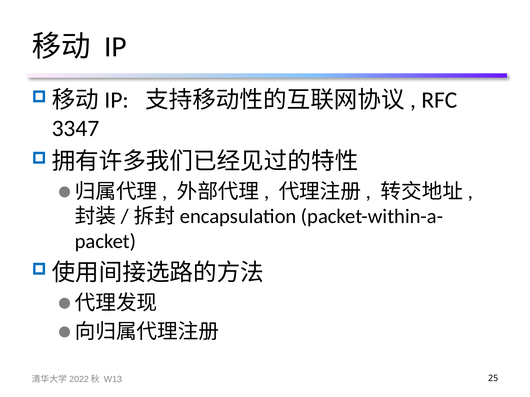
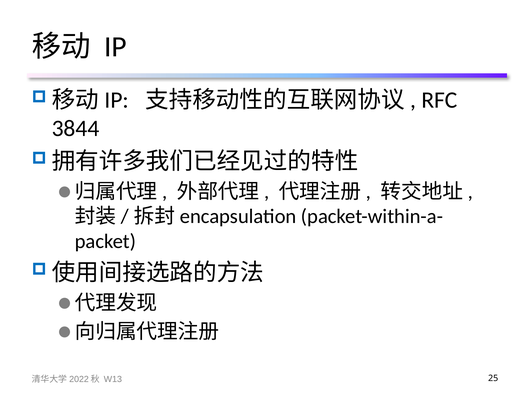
3347: 3347 -> 3844
